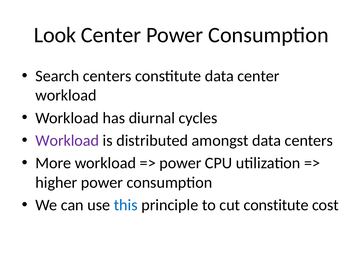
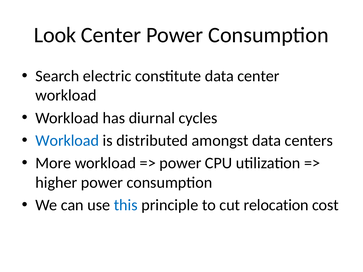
Search centers: centers -> electric
Workload at (67, 141) colour: purple -> blue
cut constitute: constitute -> relocation
